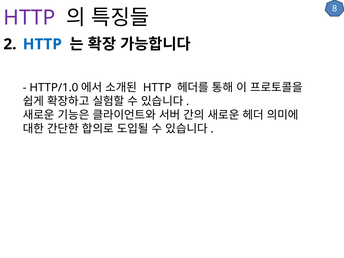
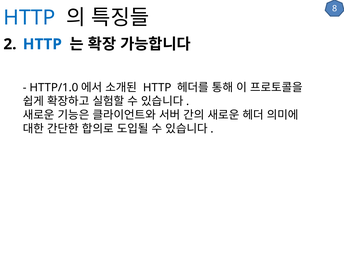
HTTP at (29, 18) colour: purple -> blue
